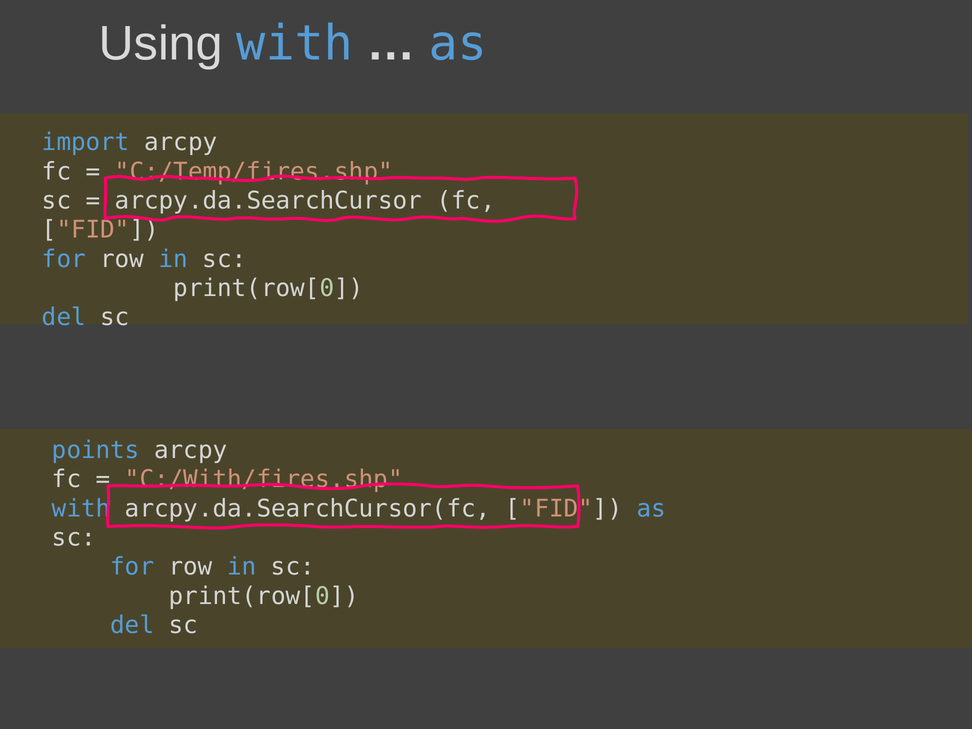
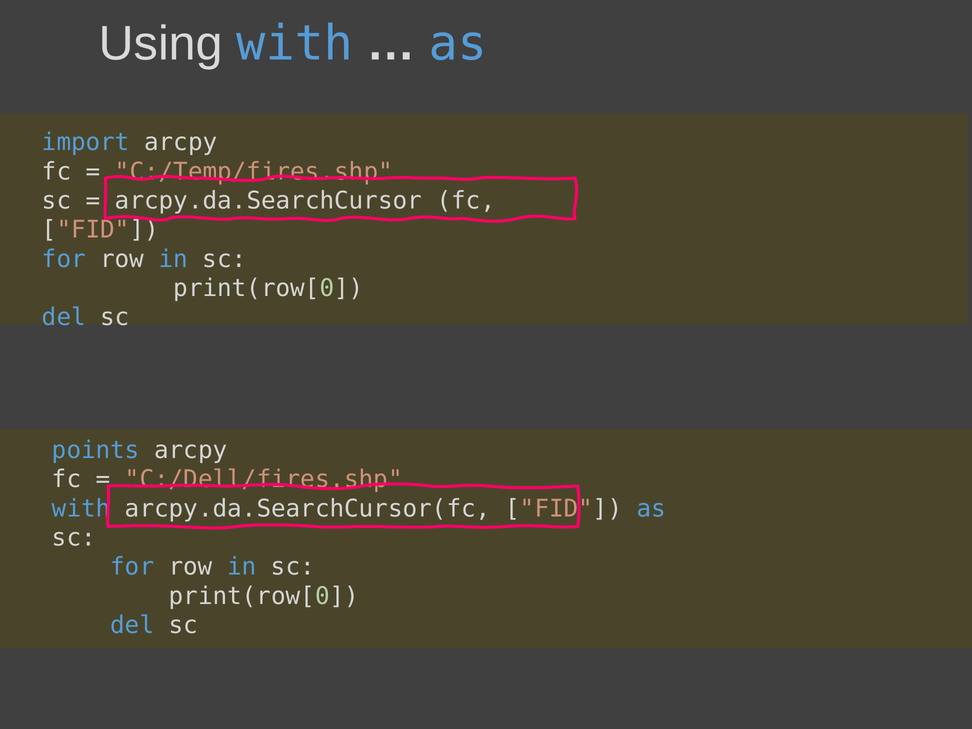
C:/With/fires.shp: C:/With/fires.shp -> C:/Dell/fires.shp
